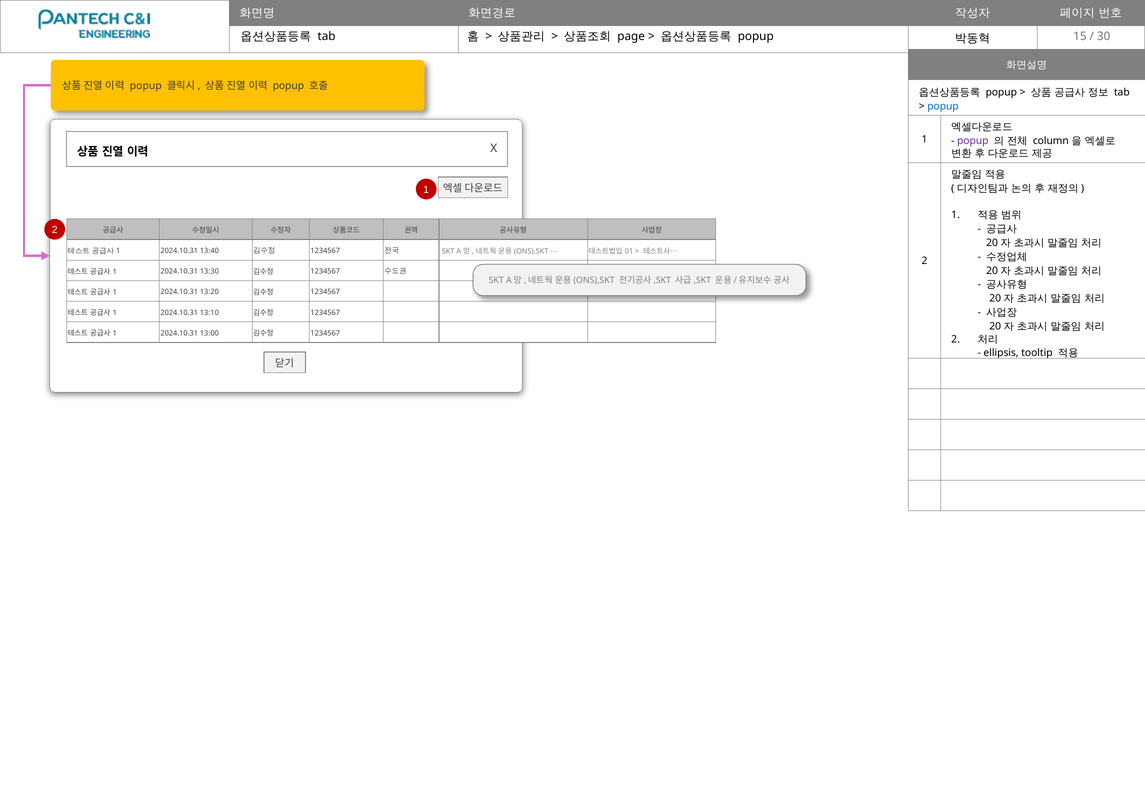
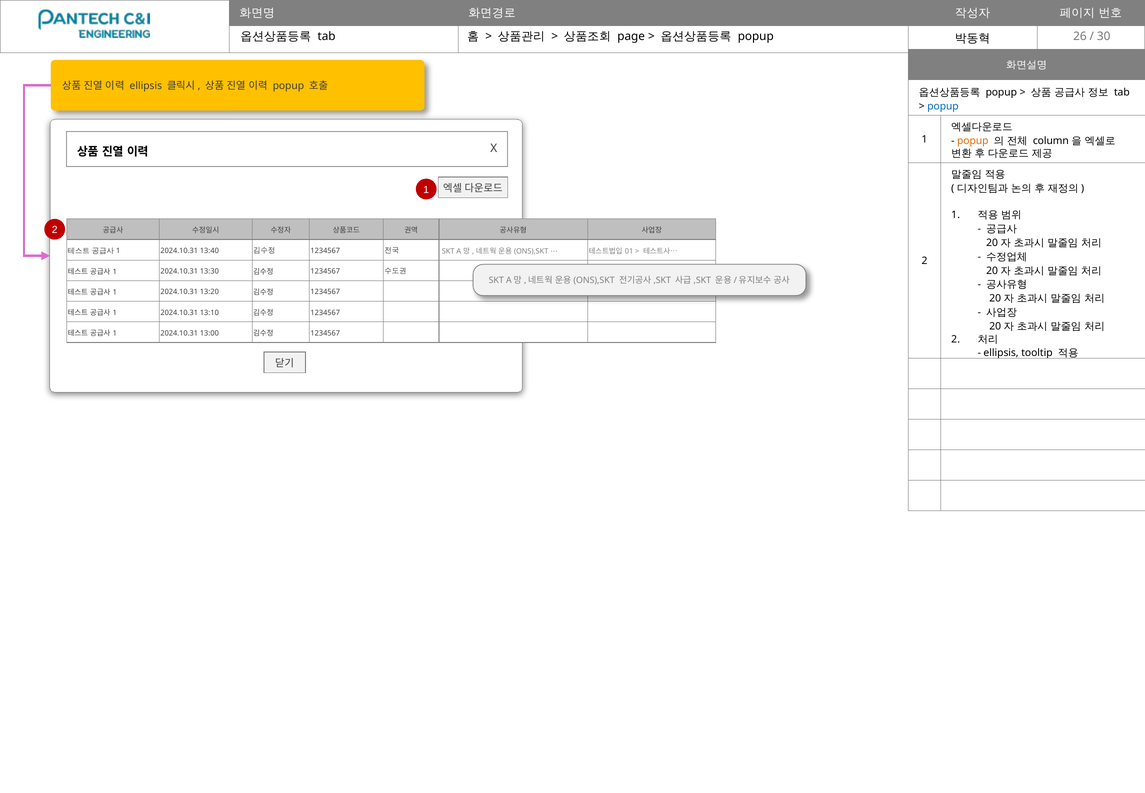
15: 15 -> 26
popup at (146, 86): popup -> ellipsis
popup at (973, 141) colour: purple -> orange
